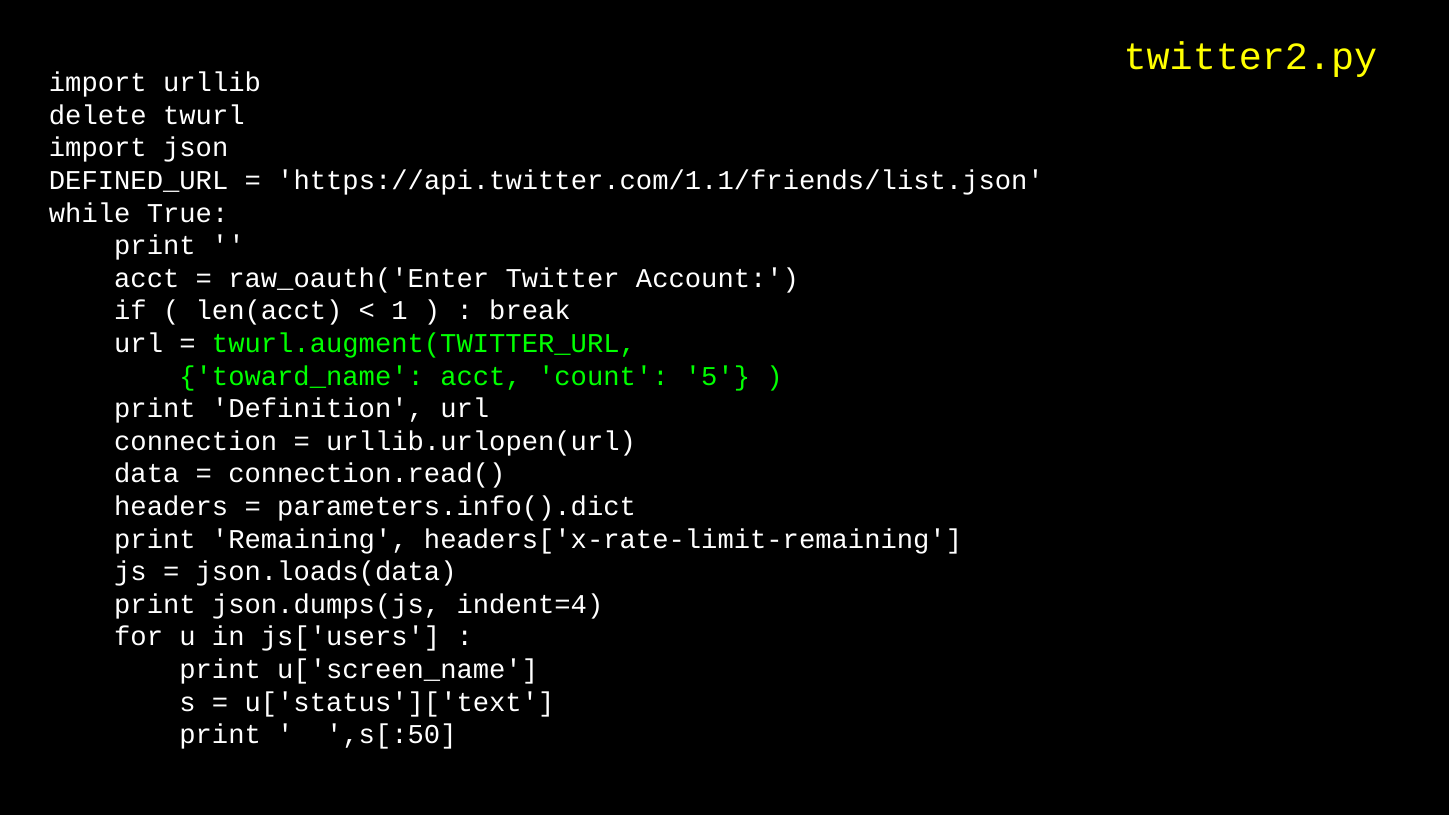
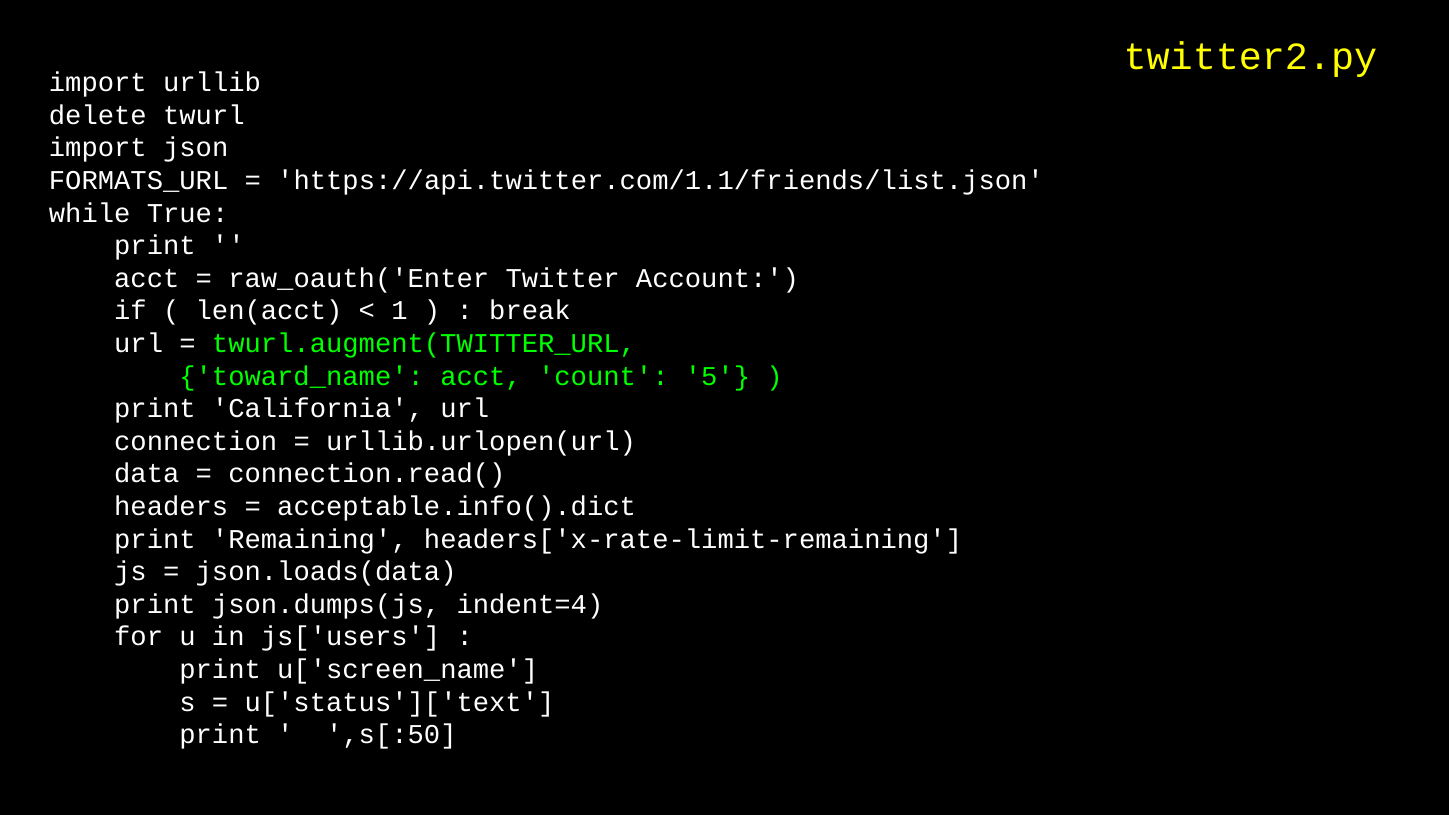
DEFINED_URL: DEFINED_URL -> FORMATS_URL
Definition: Definition -> California
parameters.info().dict: parameters.info().dict -> acceptable.info().dict
